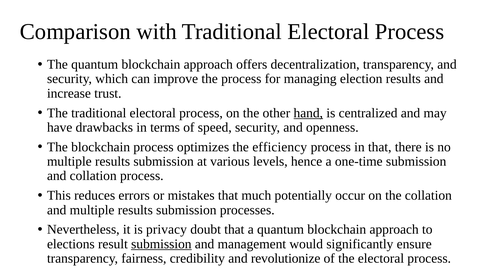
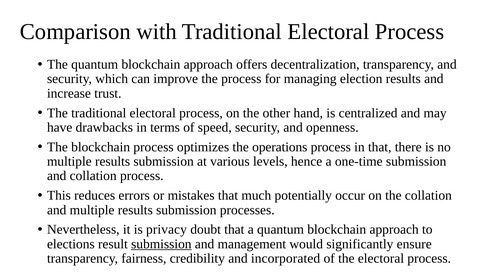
hand underline: present -> none
efficiency: efficiency -> operations
revolutionize: revolutionize -> incorporated
